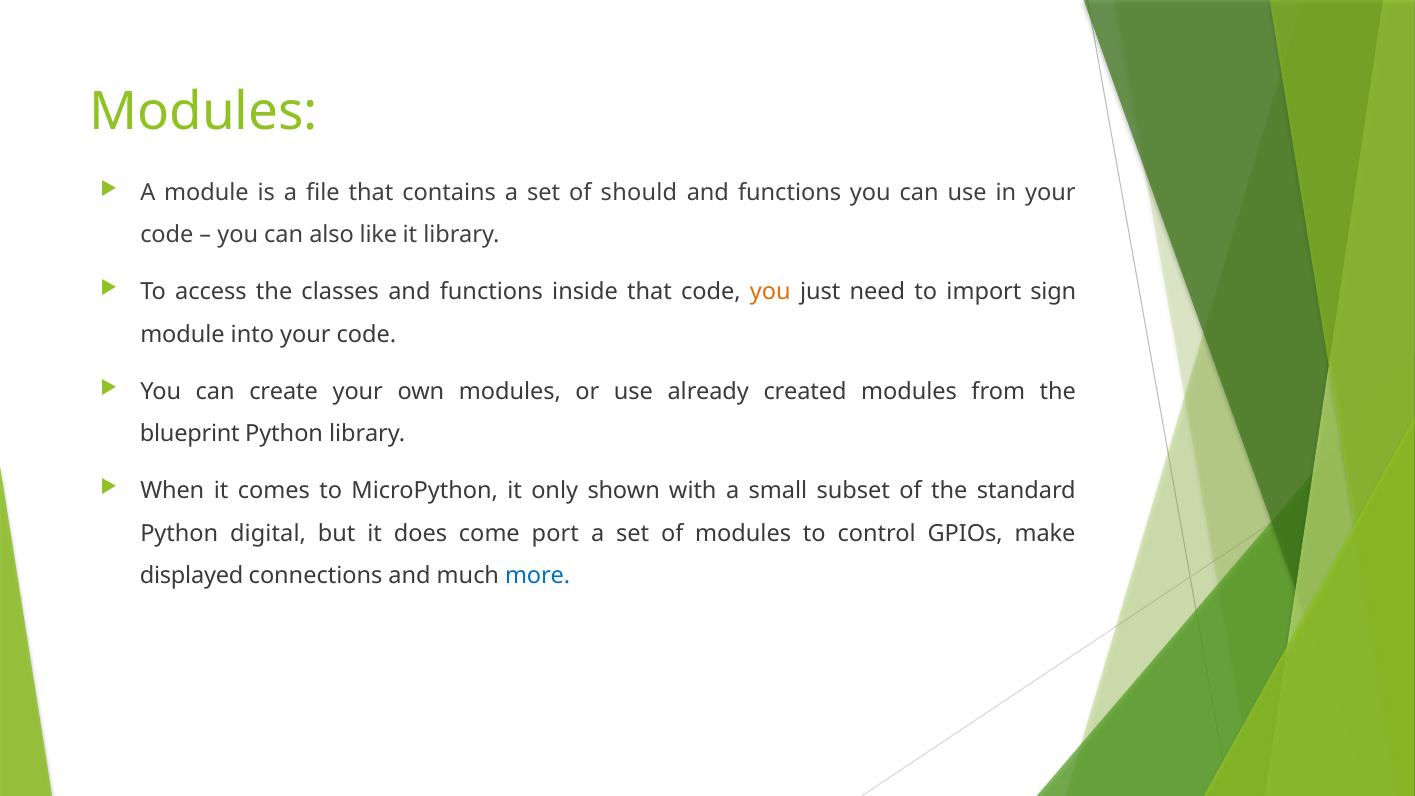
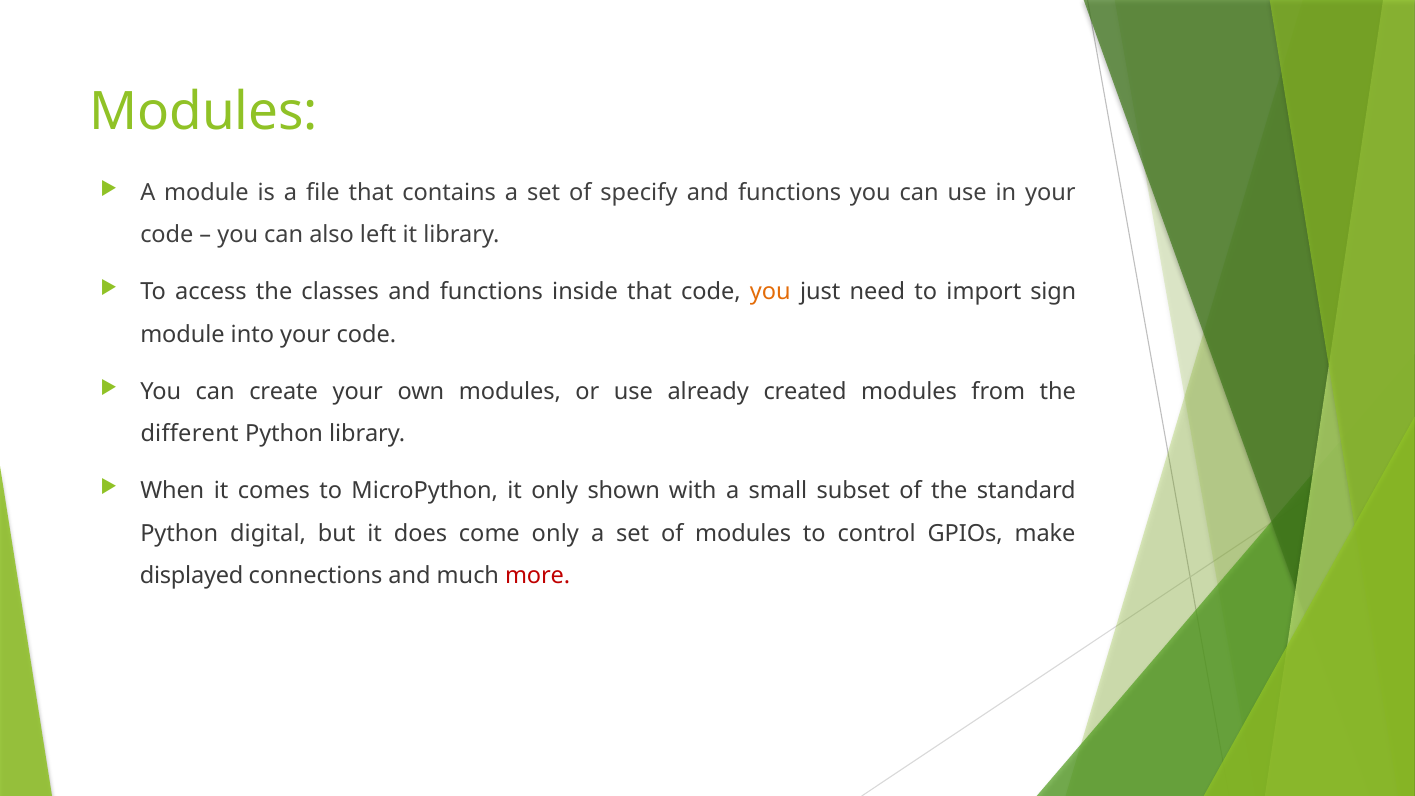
should: should -> specify
like: like -> left
blueprint: blueprint -> different
come port: port -> only
more colour: blue -> red
